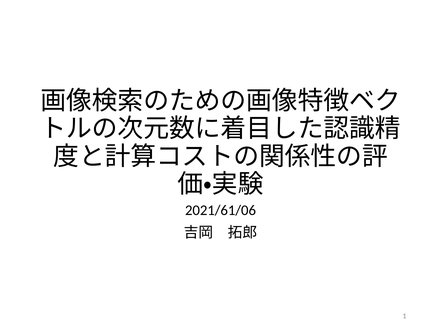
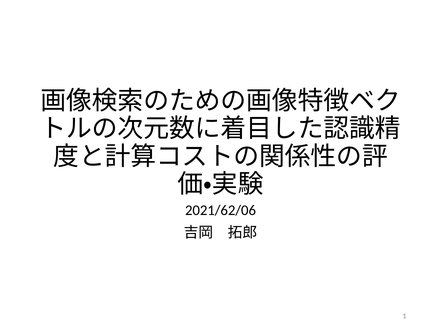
2021/61/06: 2021/61/06 -> 2021/62/06
